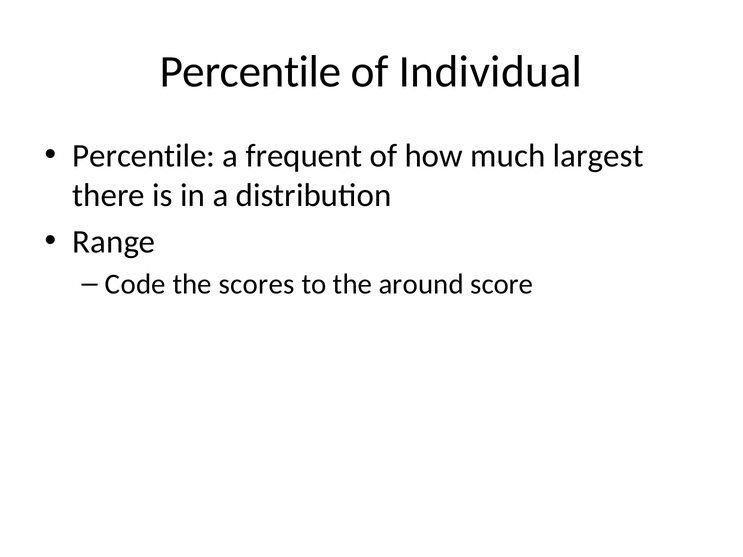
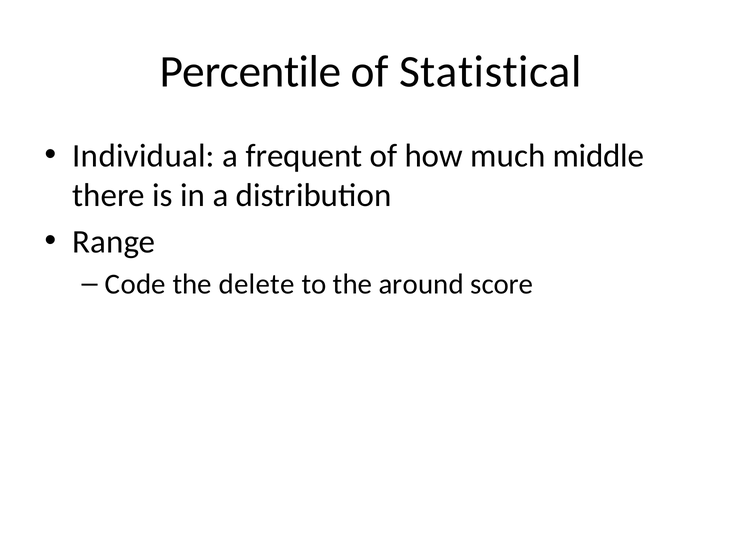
Individual: Individual -> Statistical
Percentile at (144, 156): Percentile -> Individual
largest: largest -> middle
scores: scores -> delete
